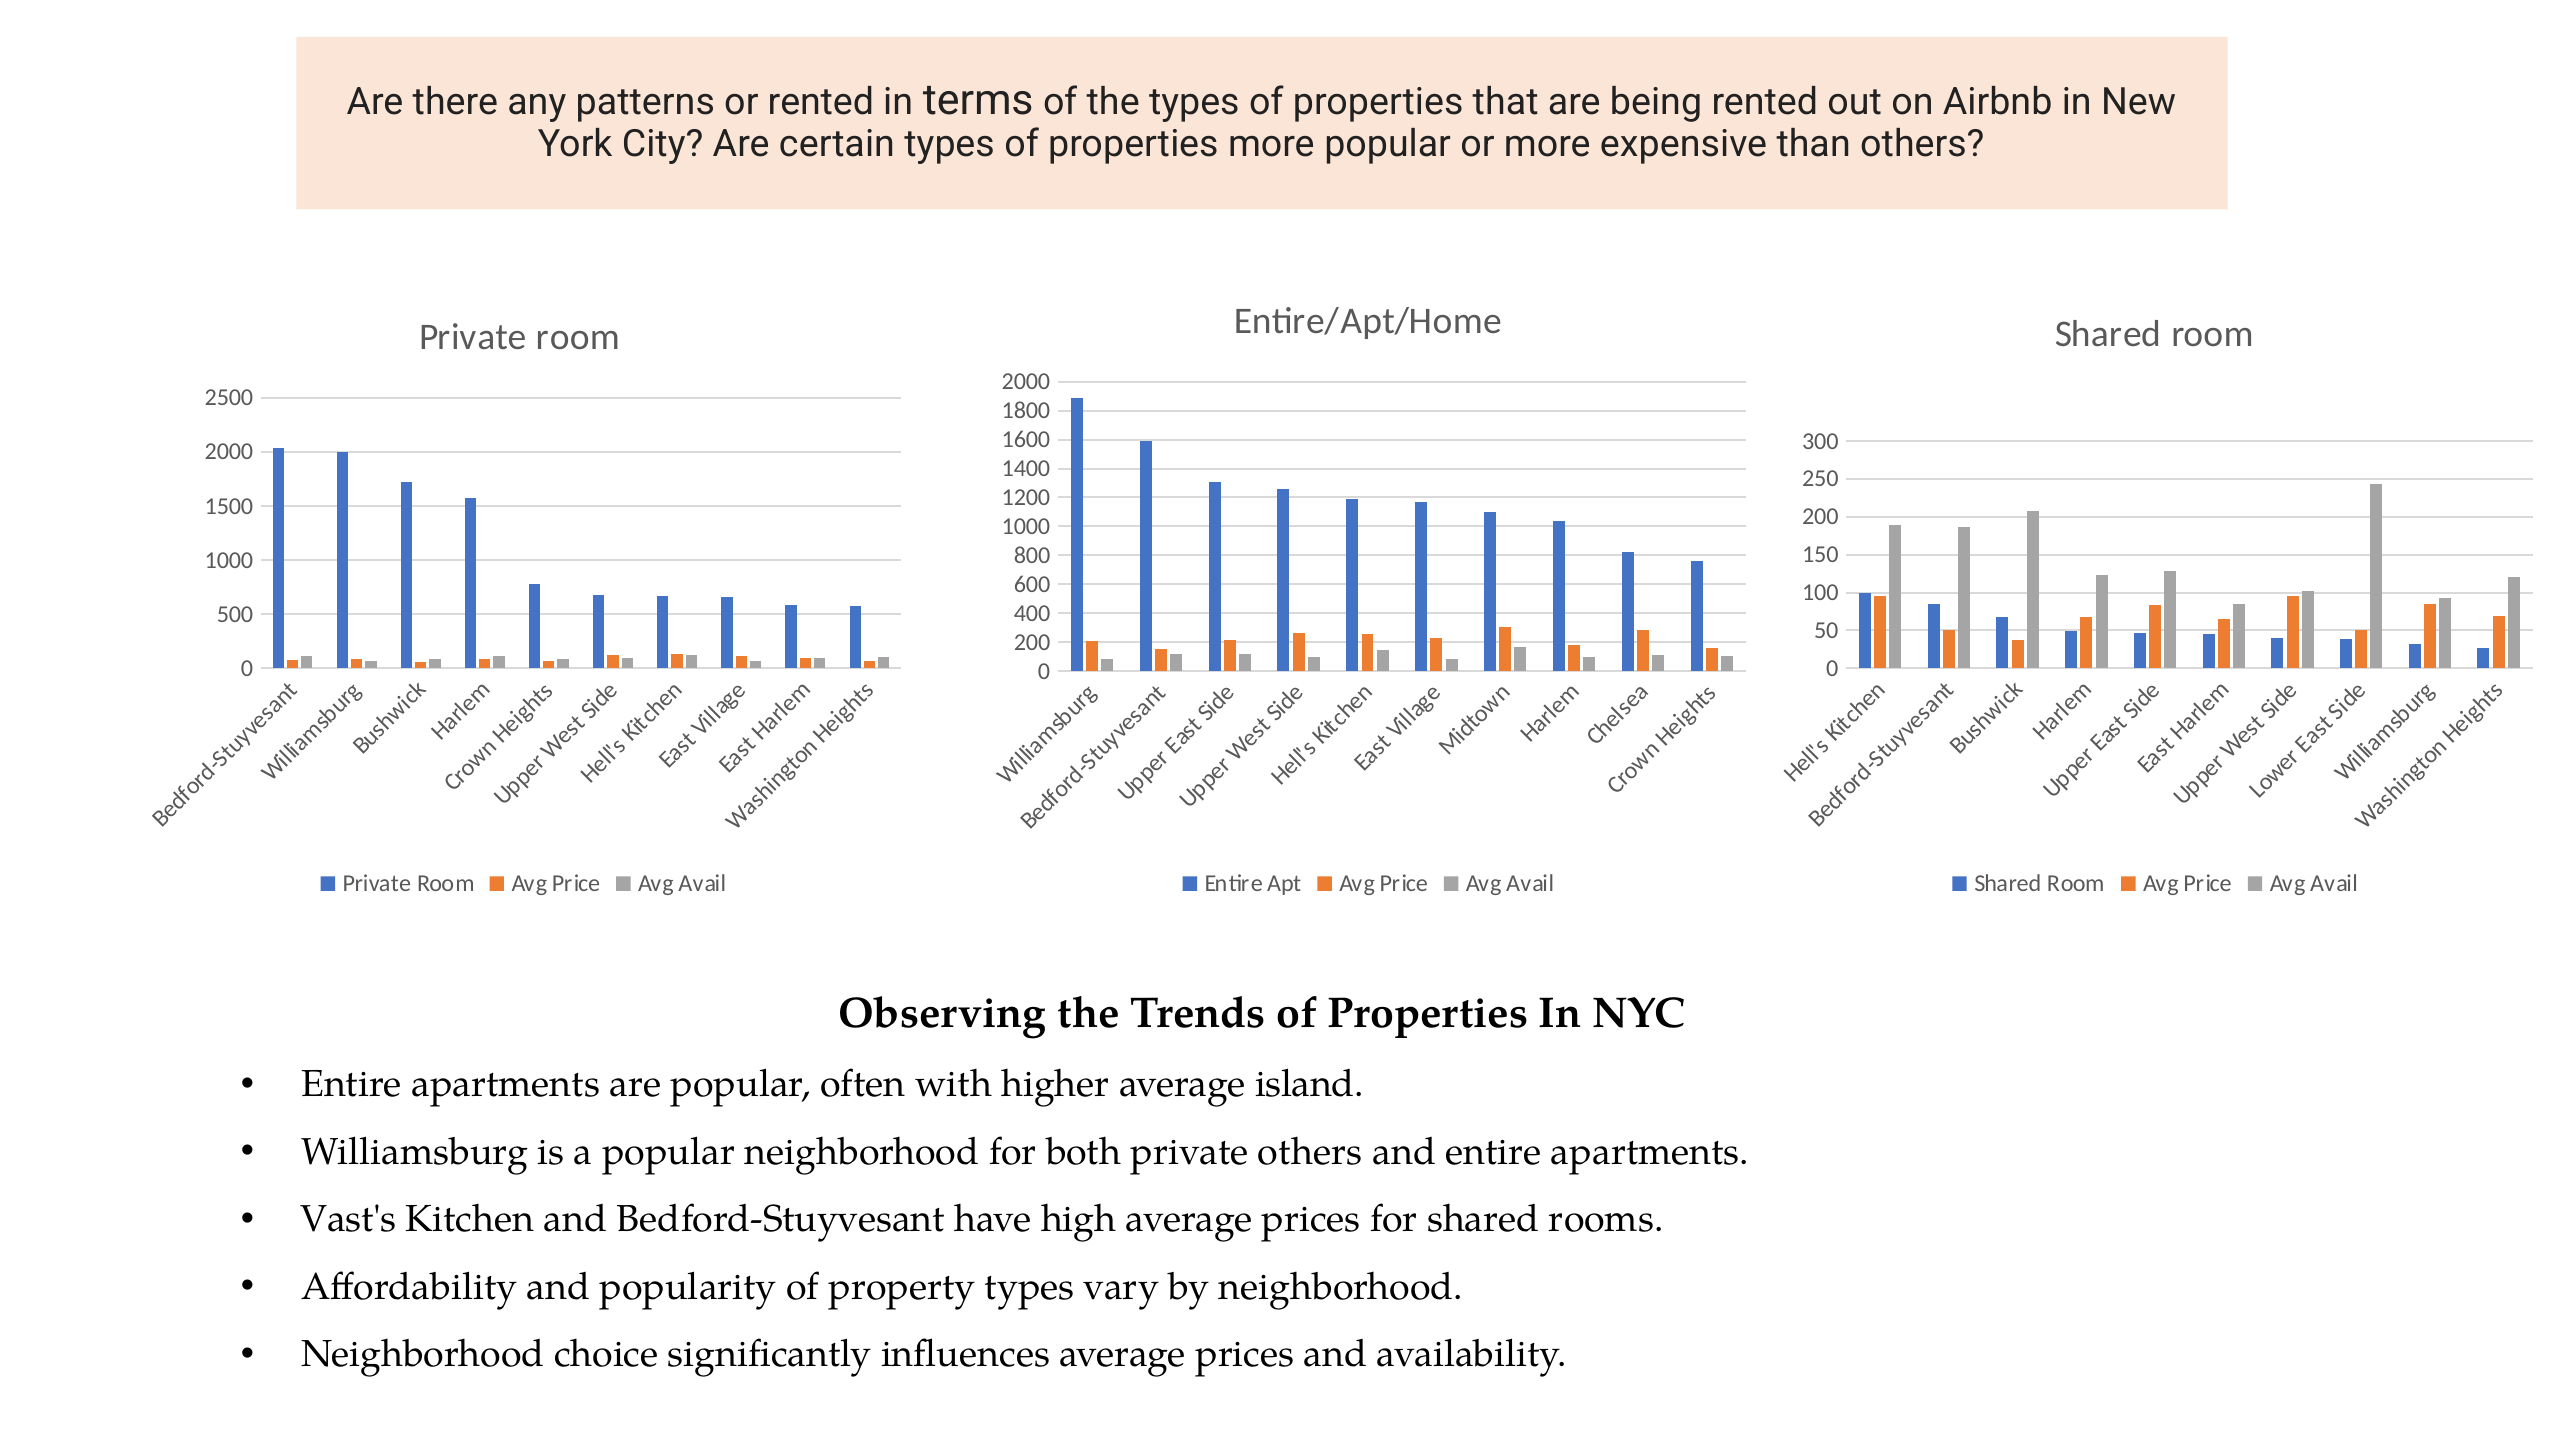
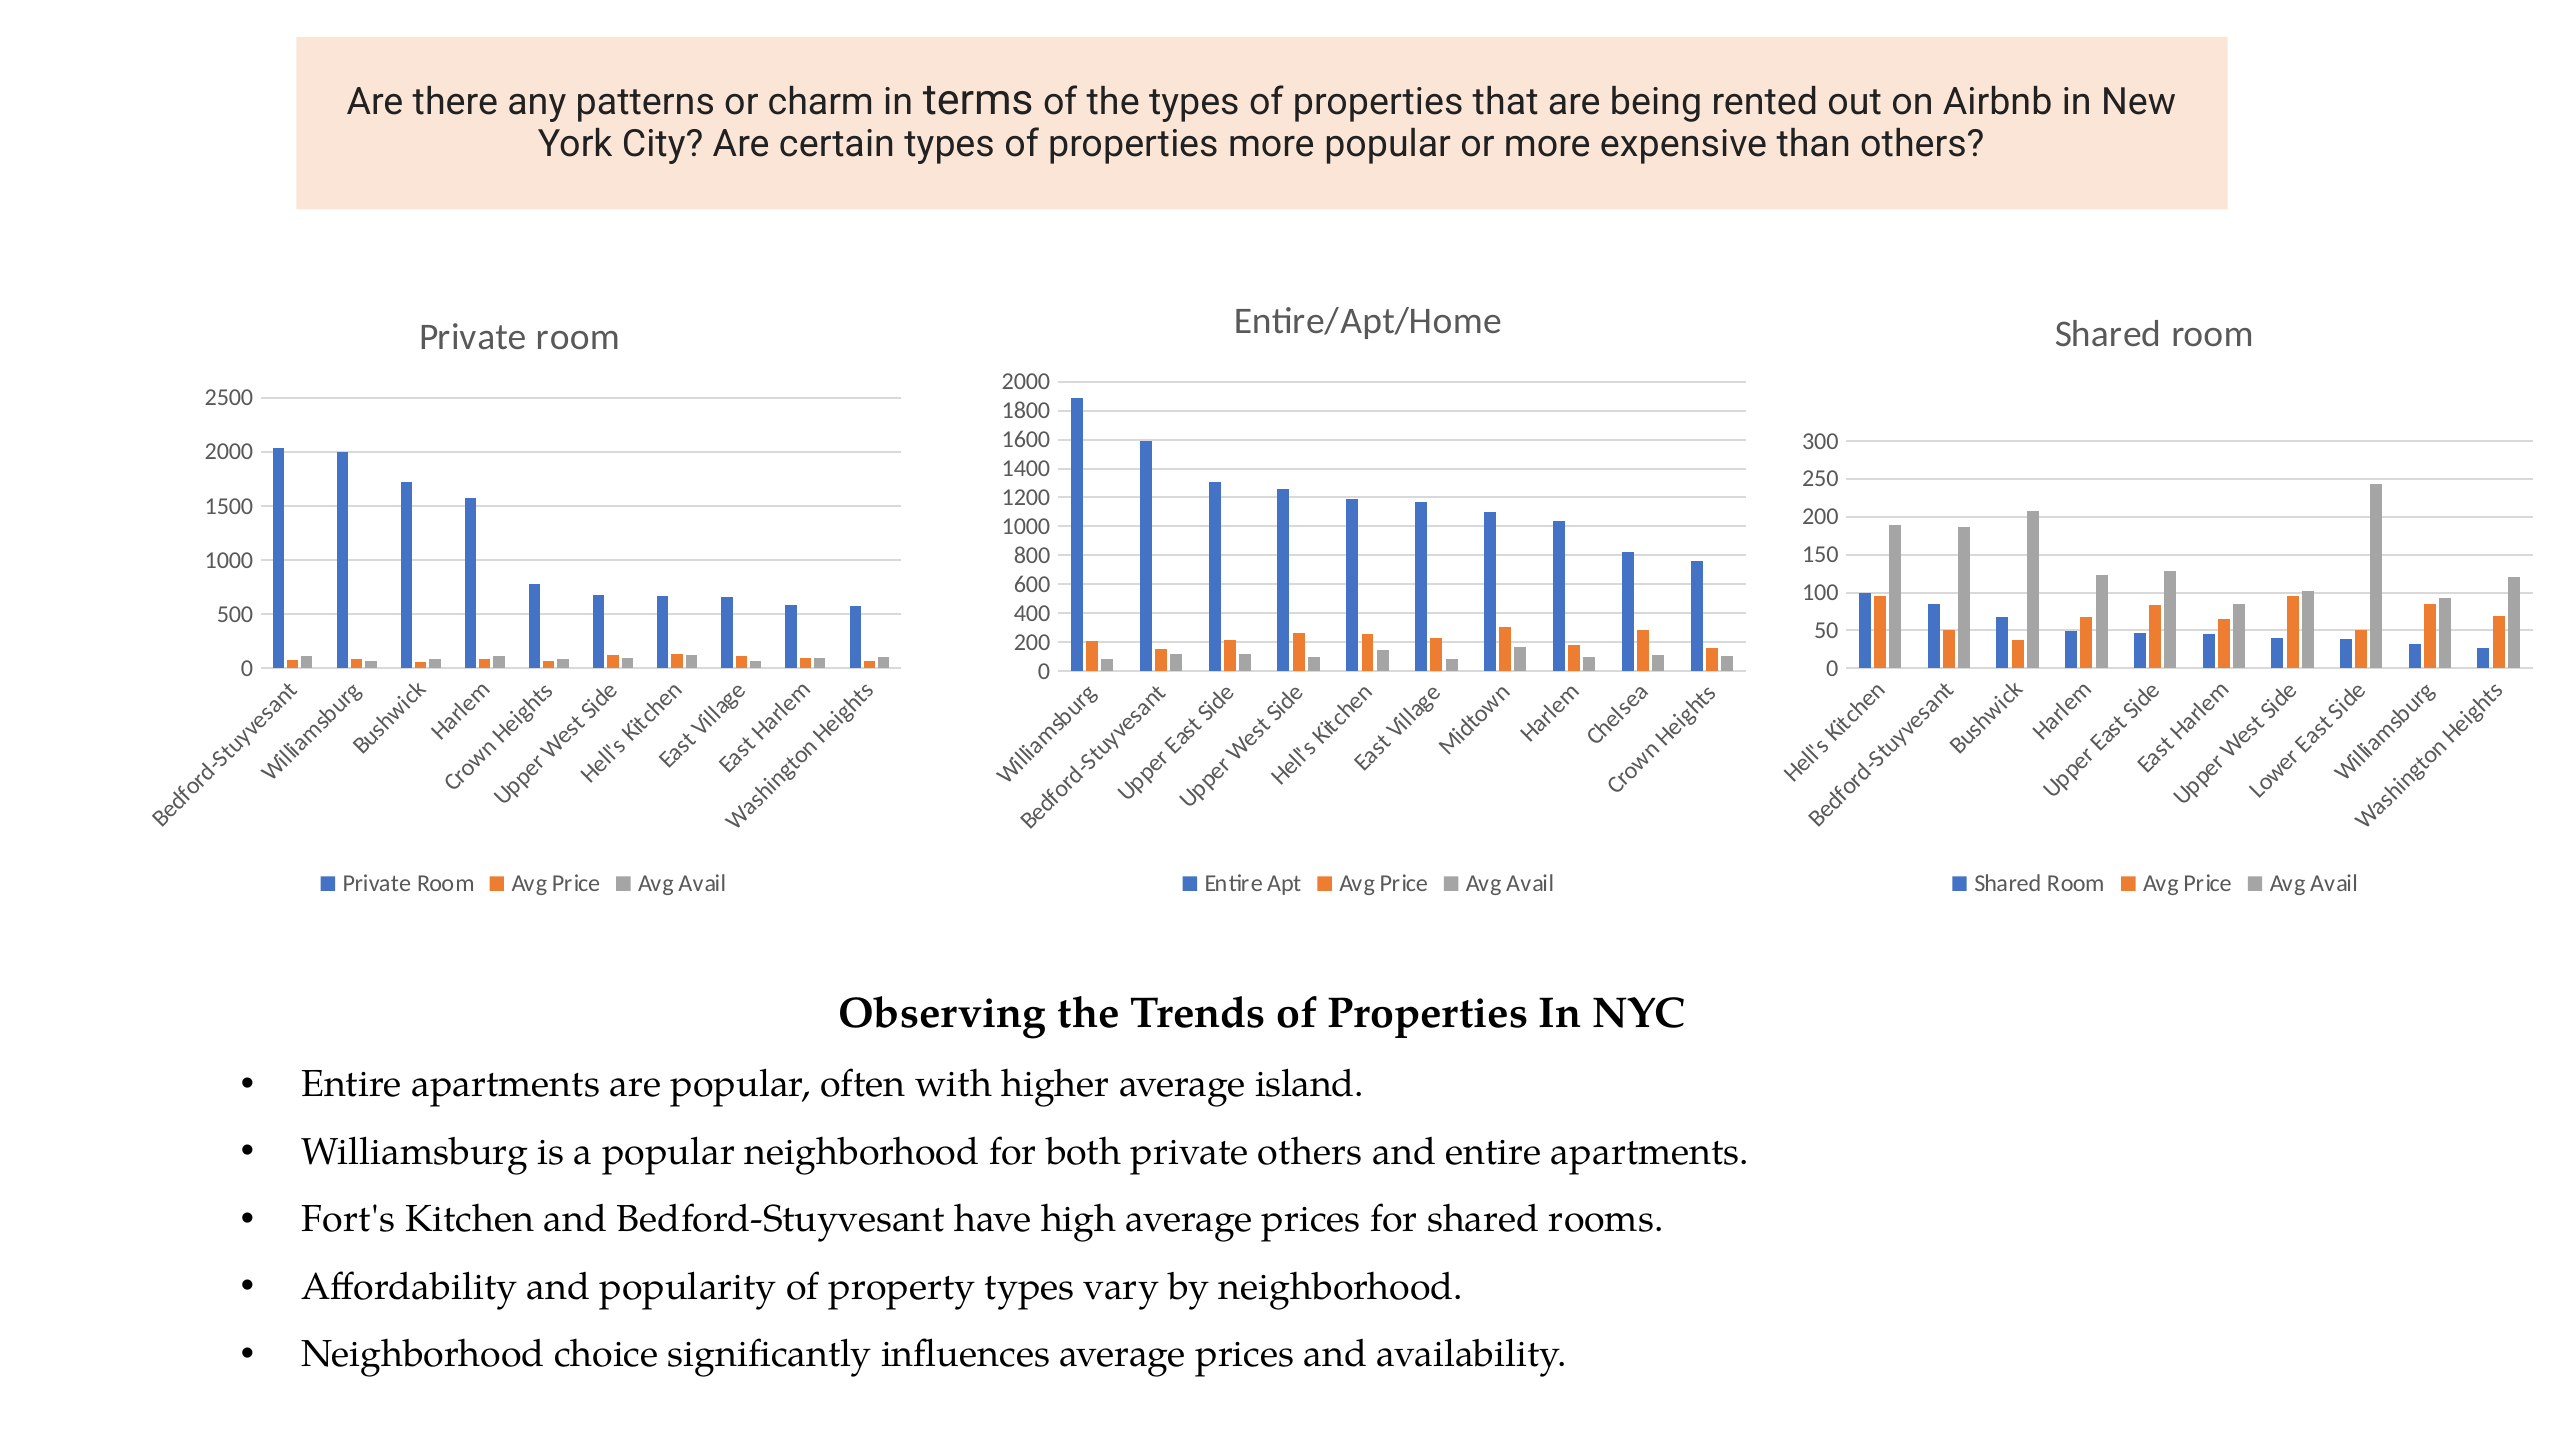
or rented: rented -> charm
Vast's: Vast's -> Fort's
